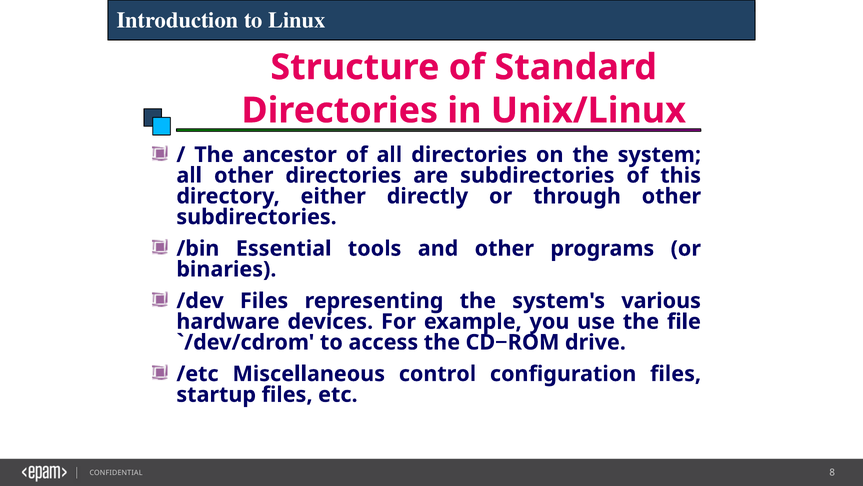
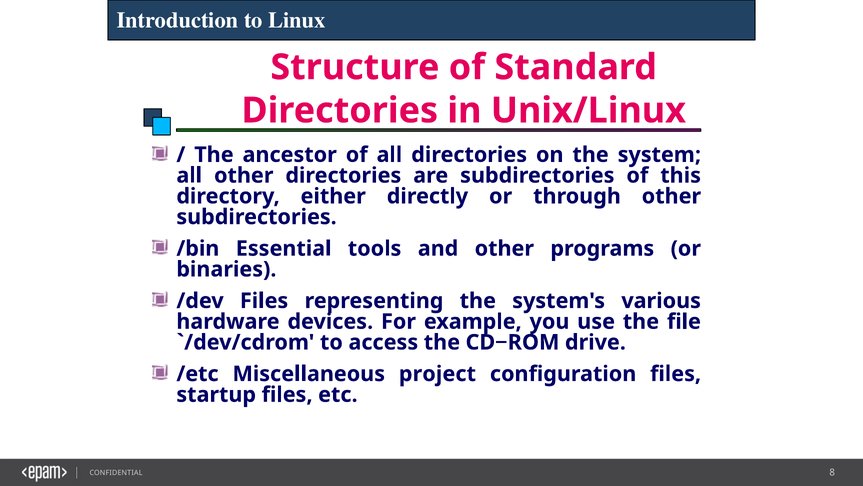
control: control -> project
